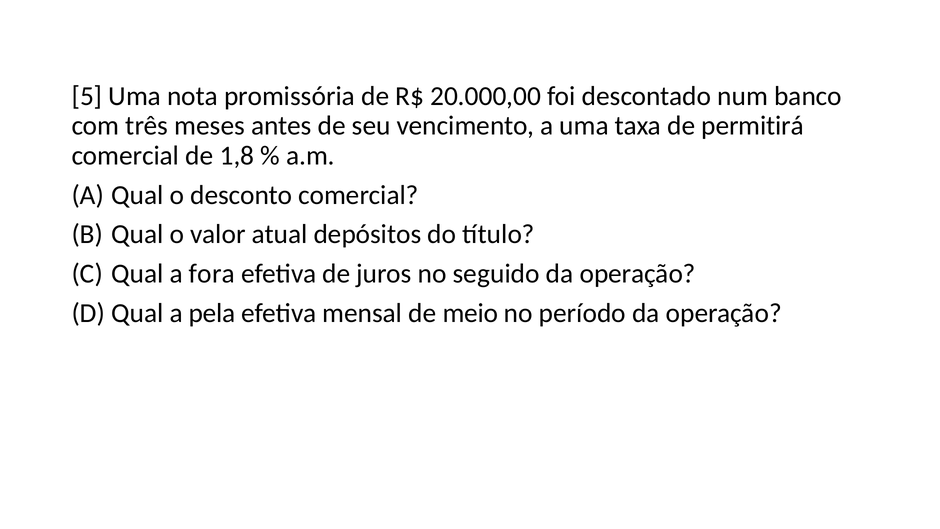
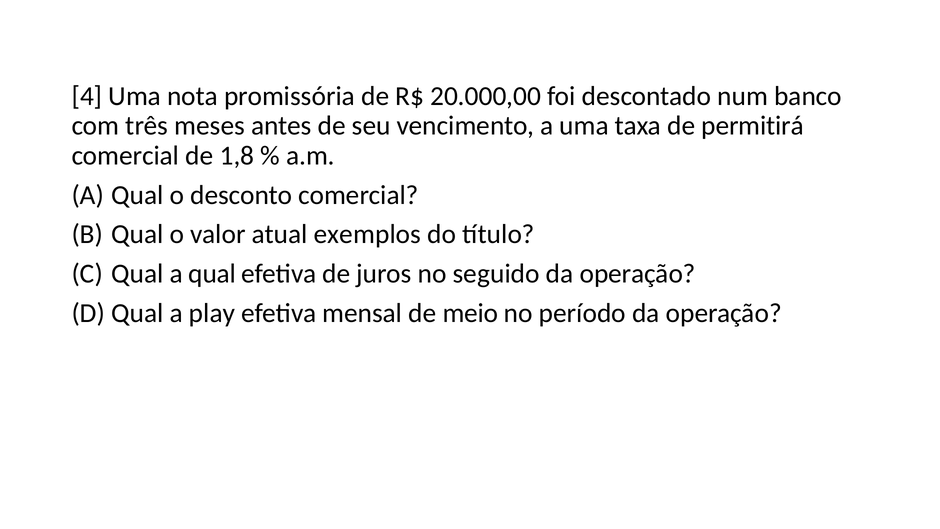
5: 5 -> 4
depósitos: depósitos -> exemplos
Qual a fora: fora -> qual
pela: pela -> play
